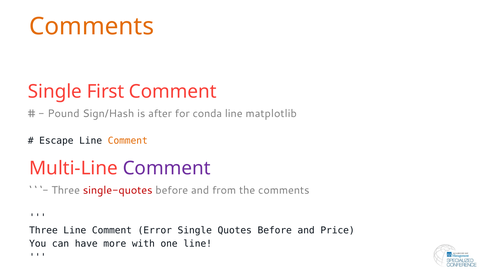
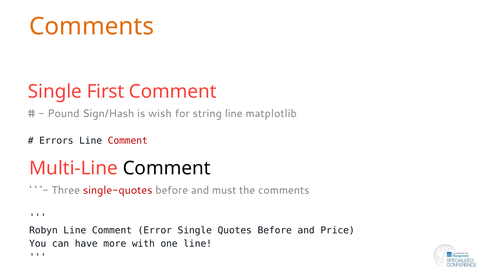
after: after -> wish
conda: conda -> string
Escape: Escape -> Errors
Comment at (128, 141) colour: orange -> red
Comment at (167, 168) colour: purple -> black
from: from -> must
Three at (43, 230): Three -> Robyn
